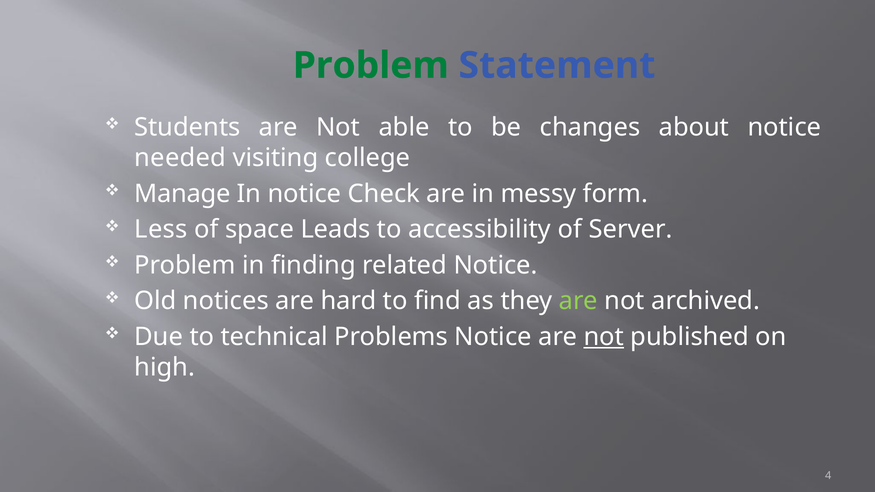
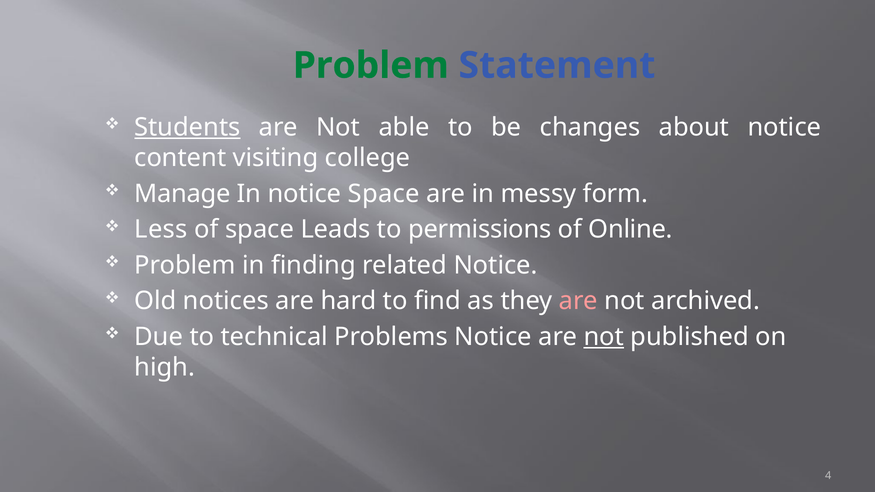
Students underline: none -> present
needed: needed -> content
notice Check: Check -> Space
accessibility: accessibility -> permissions
Server: Server -> Online
are at (578, 301) colour: light green -> pink
